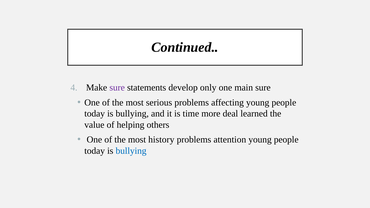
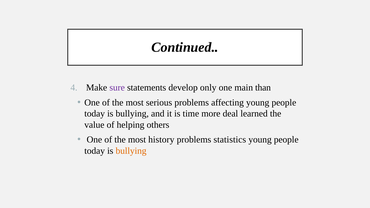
main sure: sure -> than
attention: attention -> statistics
bullying at (131, 151) colour: blue -> orange
